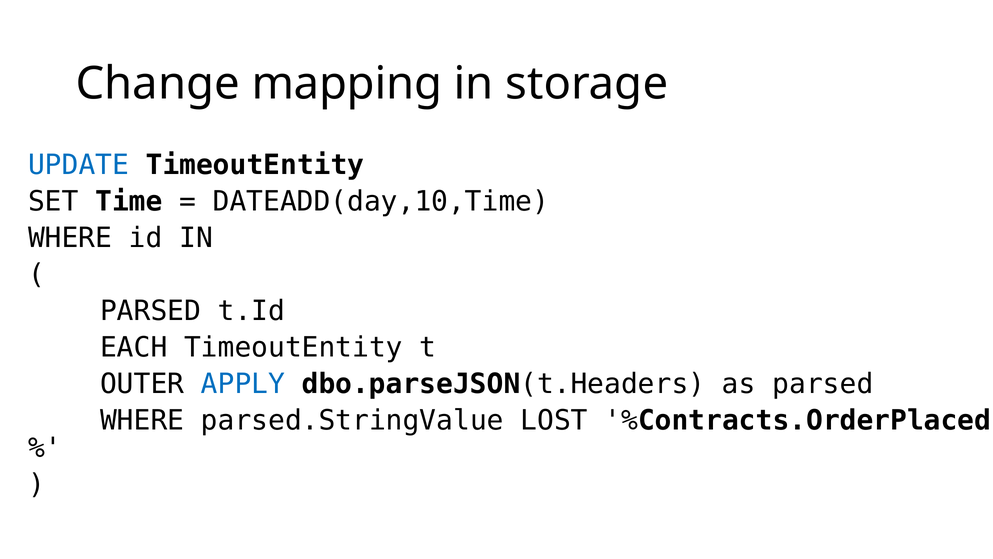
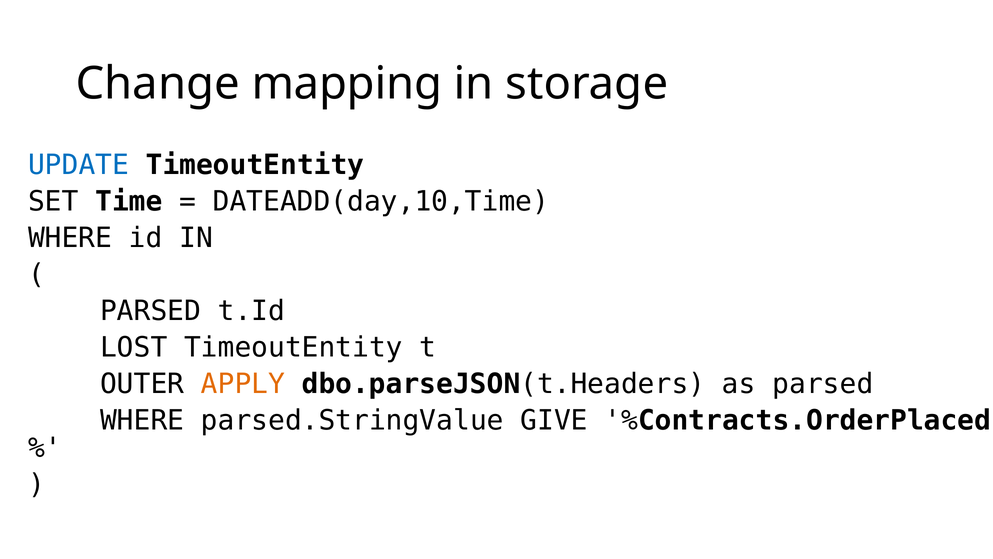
EACH: EACH -> LOST
APPLY colour: blue -> orange
LOST: LOST -> GIVE
